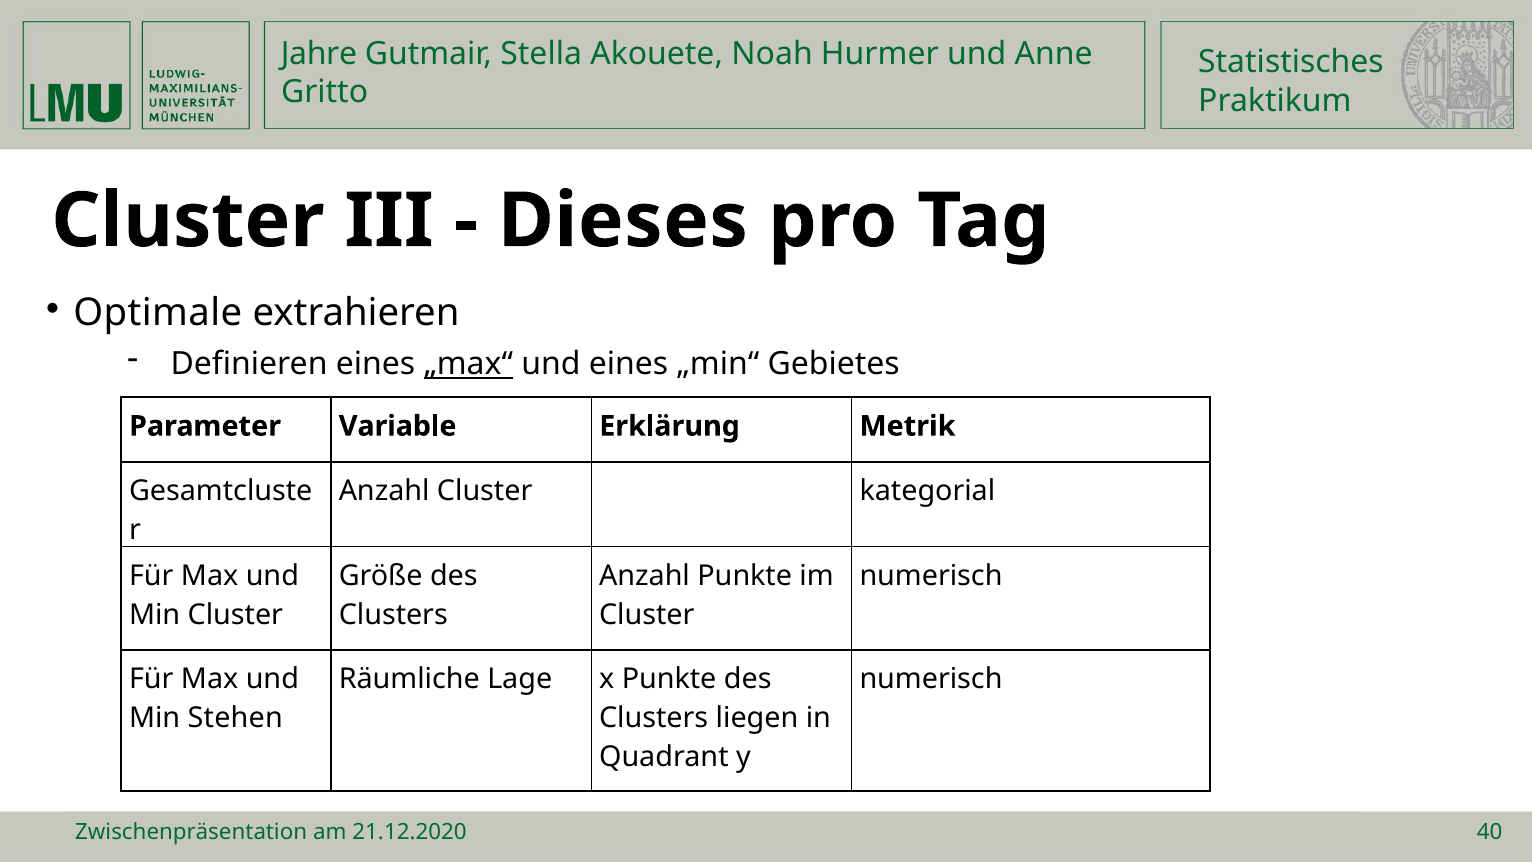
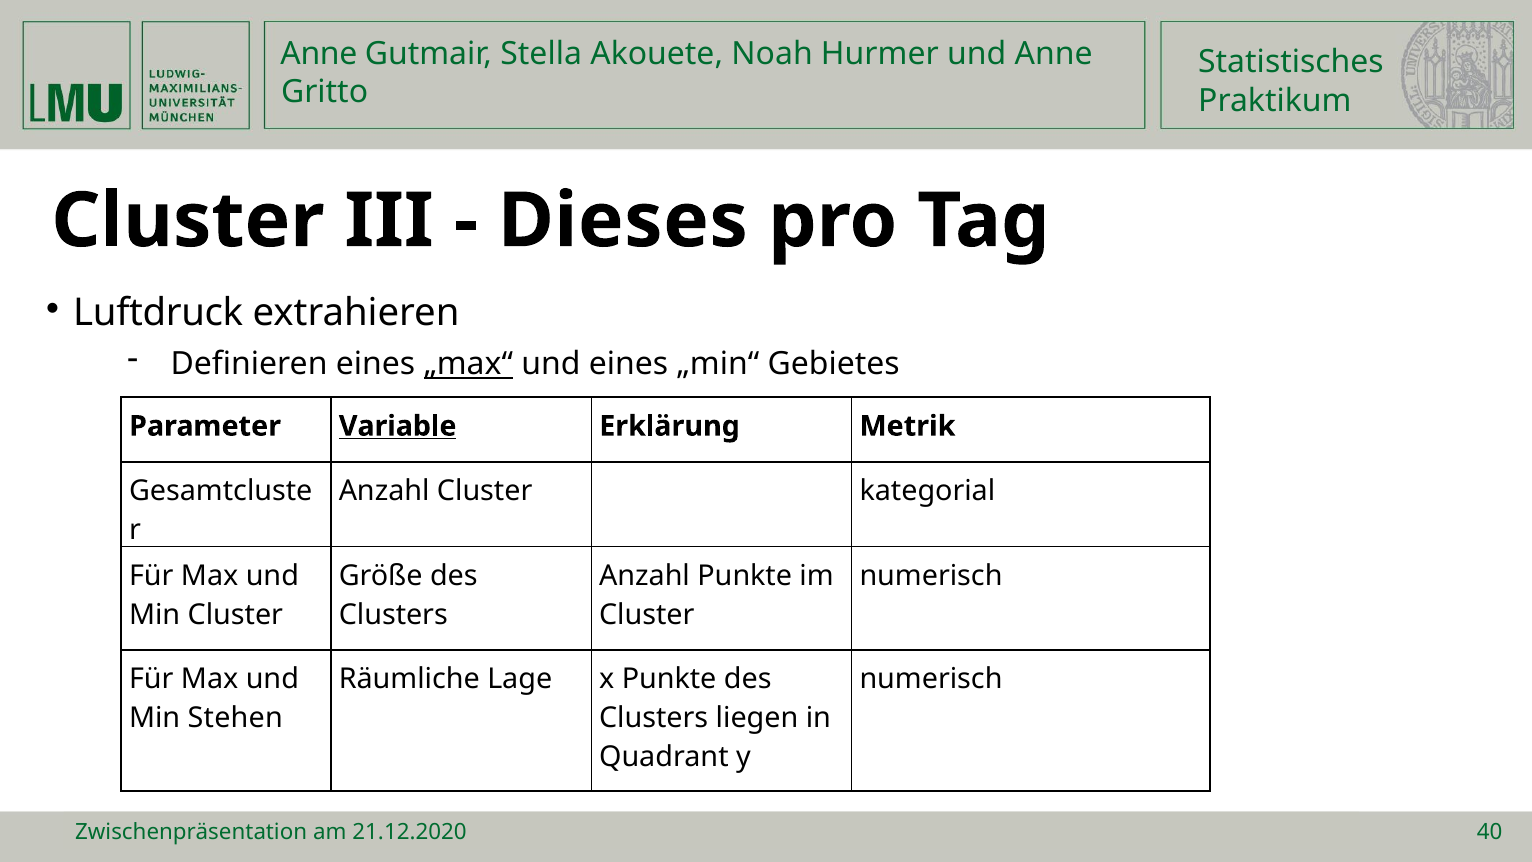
Jahre at (319, 54): Jahre -> Anne
Optimale: Optimale -> Luftdruck
Variable underline: none -> present
